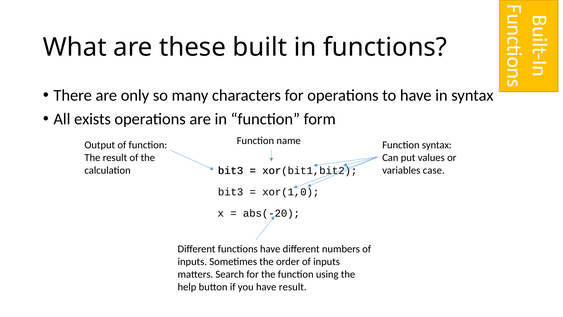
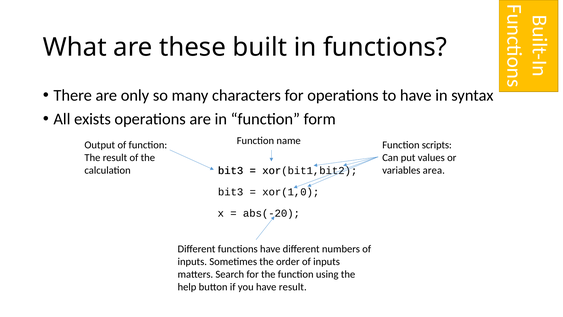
Function syntax: syntax -> scripts
case: case -> area
